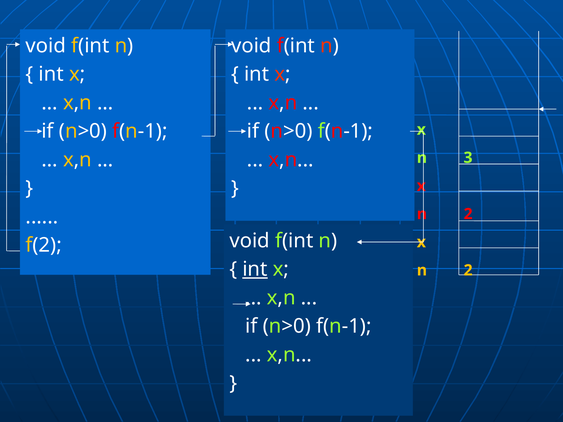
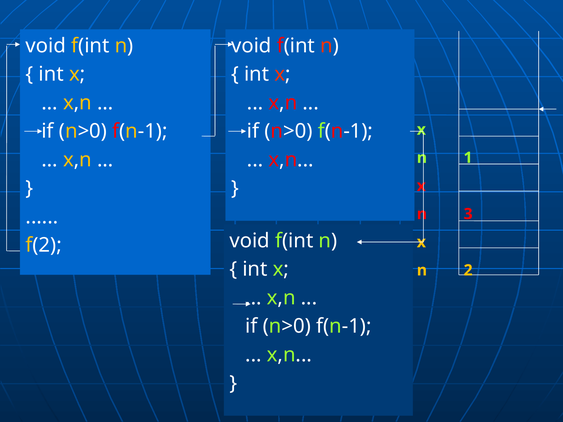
3: 3 -> 1
2 at (468, 214): 2 -> 3
int at (255, 269) underline: present -> none
